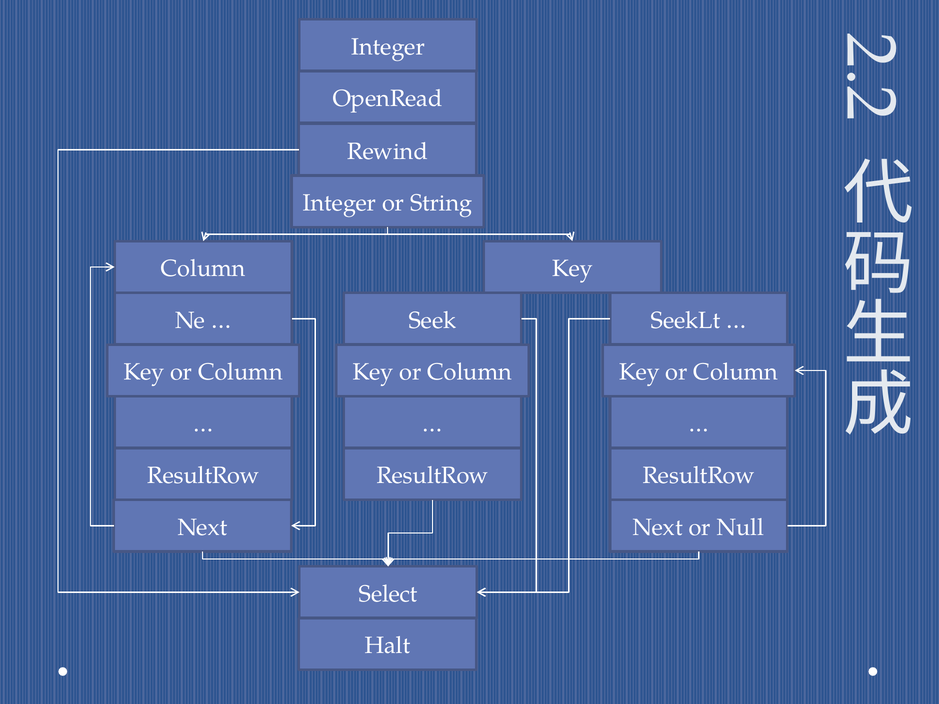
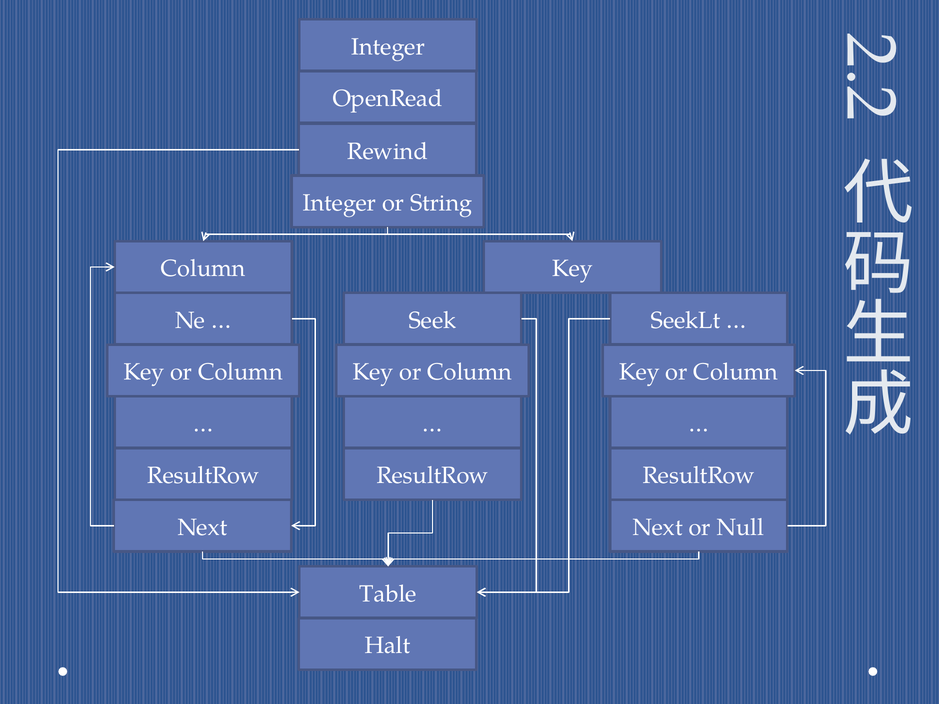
Select: Select -> Table
